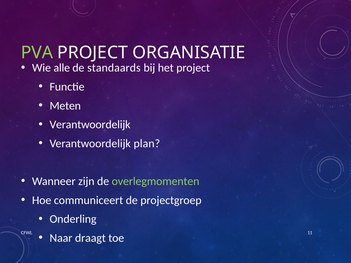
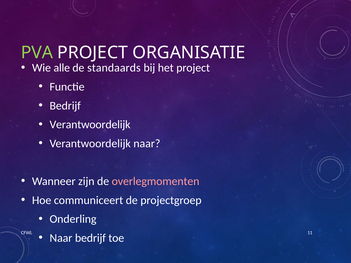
Meten at (65, 106): Meten -> Bedrijf
Verantwoordelijk plan: plan -> naar
overlegmomenten colour: light green -> pink
Naar draagt: draagt -> bedrijf
